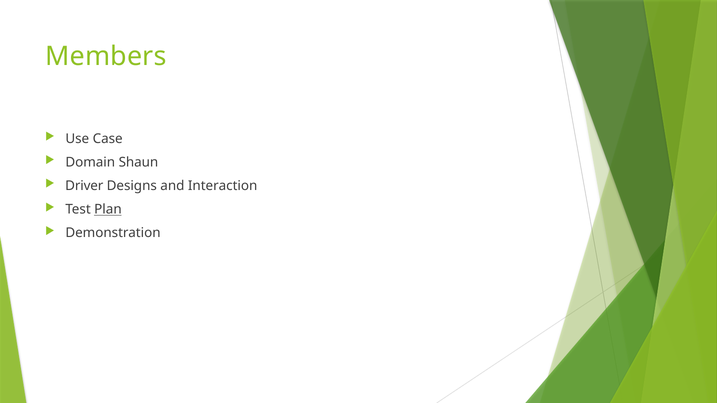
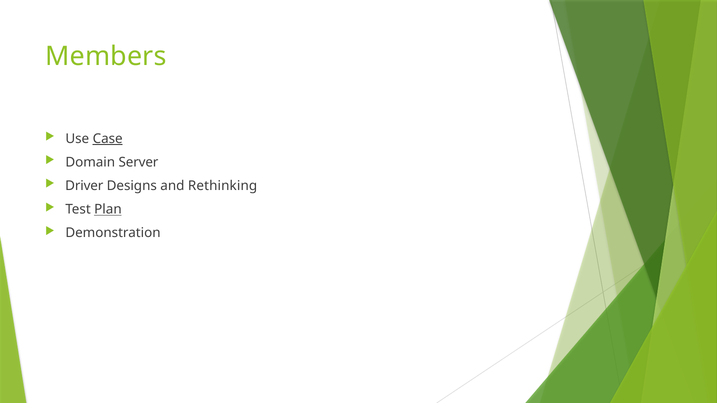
Case underline: none -> present
Shaun: Shaun -> Server
Interaction: Interaction -> Rethinking
